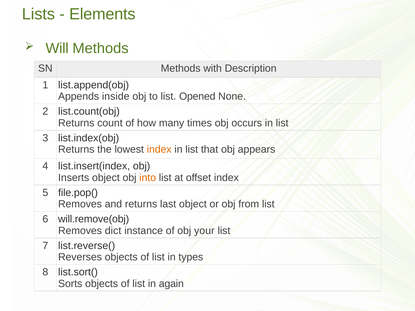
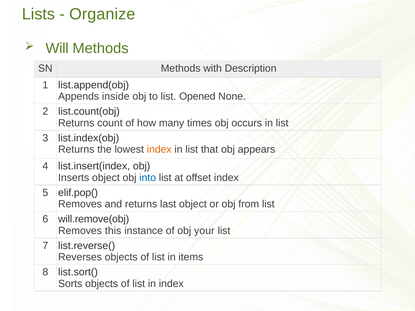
Elements: Elements -> Organize
into colour: orange -> blue
file.pop(: file.pop( -> elif.pop(
dict: dict -> this
types: types -> items
in again: again -> index
